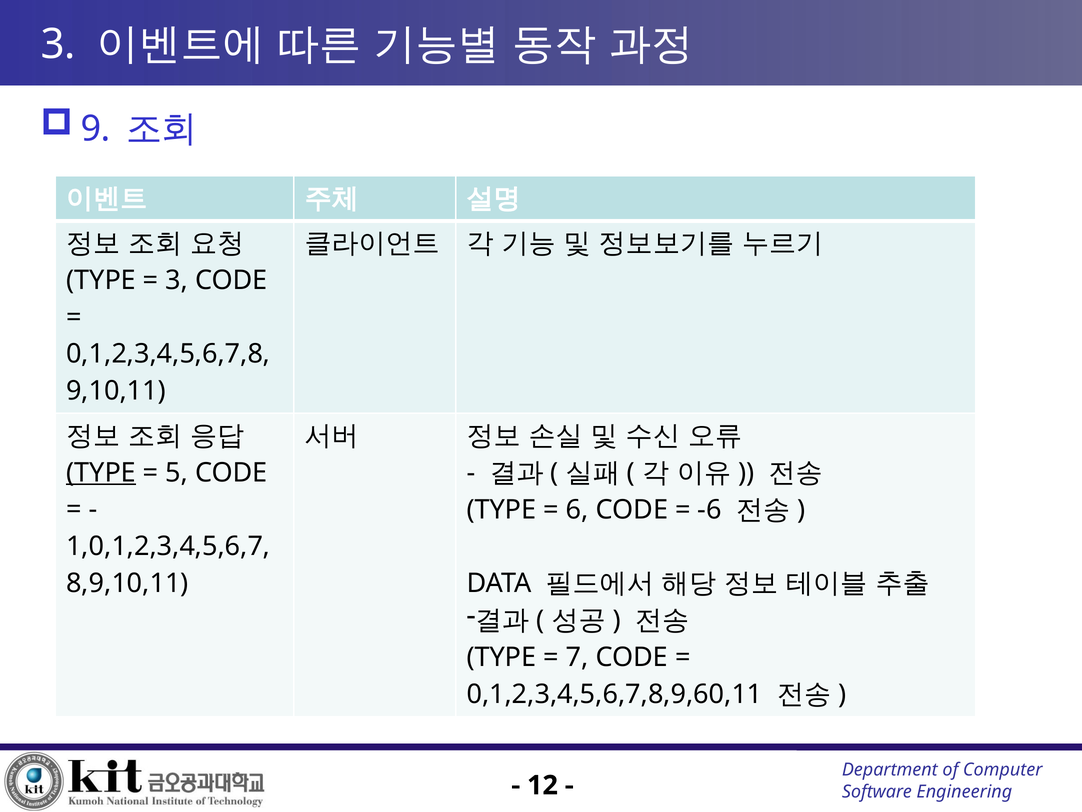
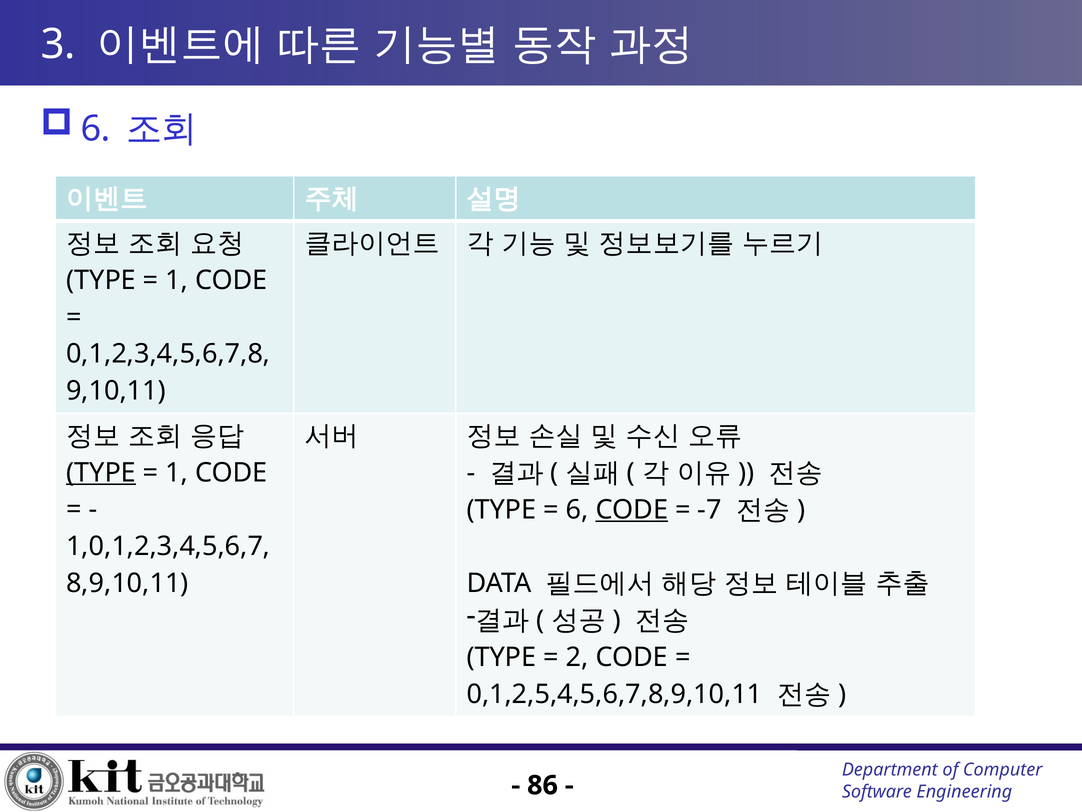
9 at (96, 129): 9 -> 6
3 at (177, 280): 3 -> 1
5 at (177, 472): 5 -> 1
CODE at (632, 509) underline: none -> present
-6: -6 -> -7
7: 7 -> 2
0,1,2,3,4,5,6,7,8,9,60,11: 0,1,2,3,4,5,6,7,8,9,60,11 -> 0,1,2,5,4,5,6,7,8,9,10,11
12: 12 -> 86
